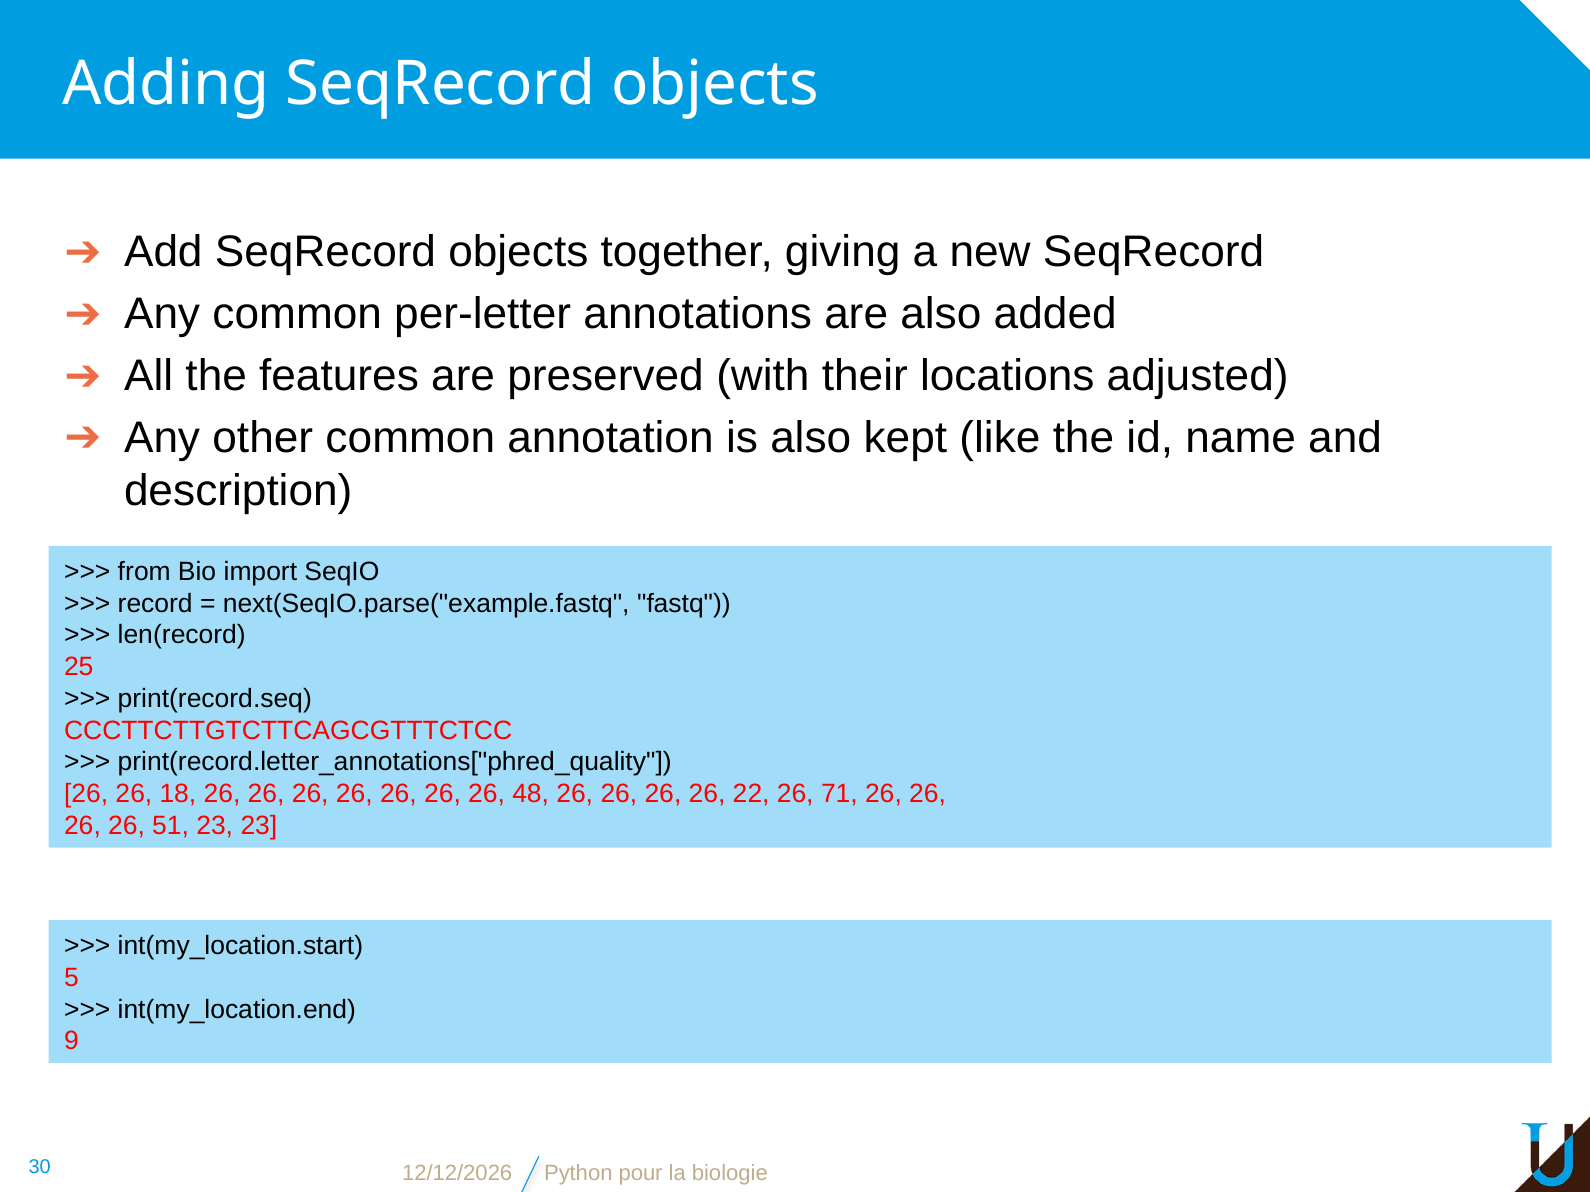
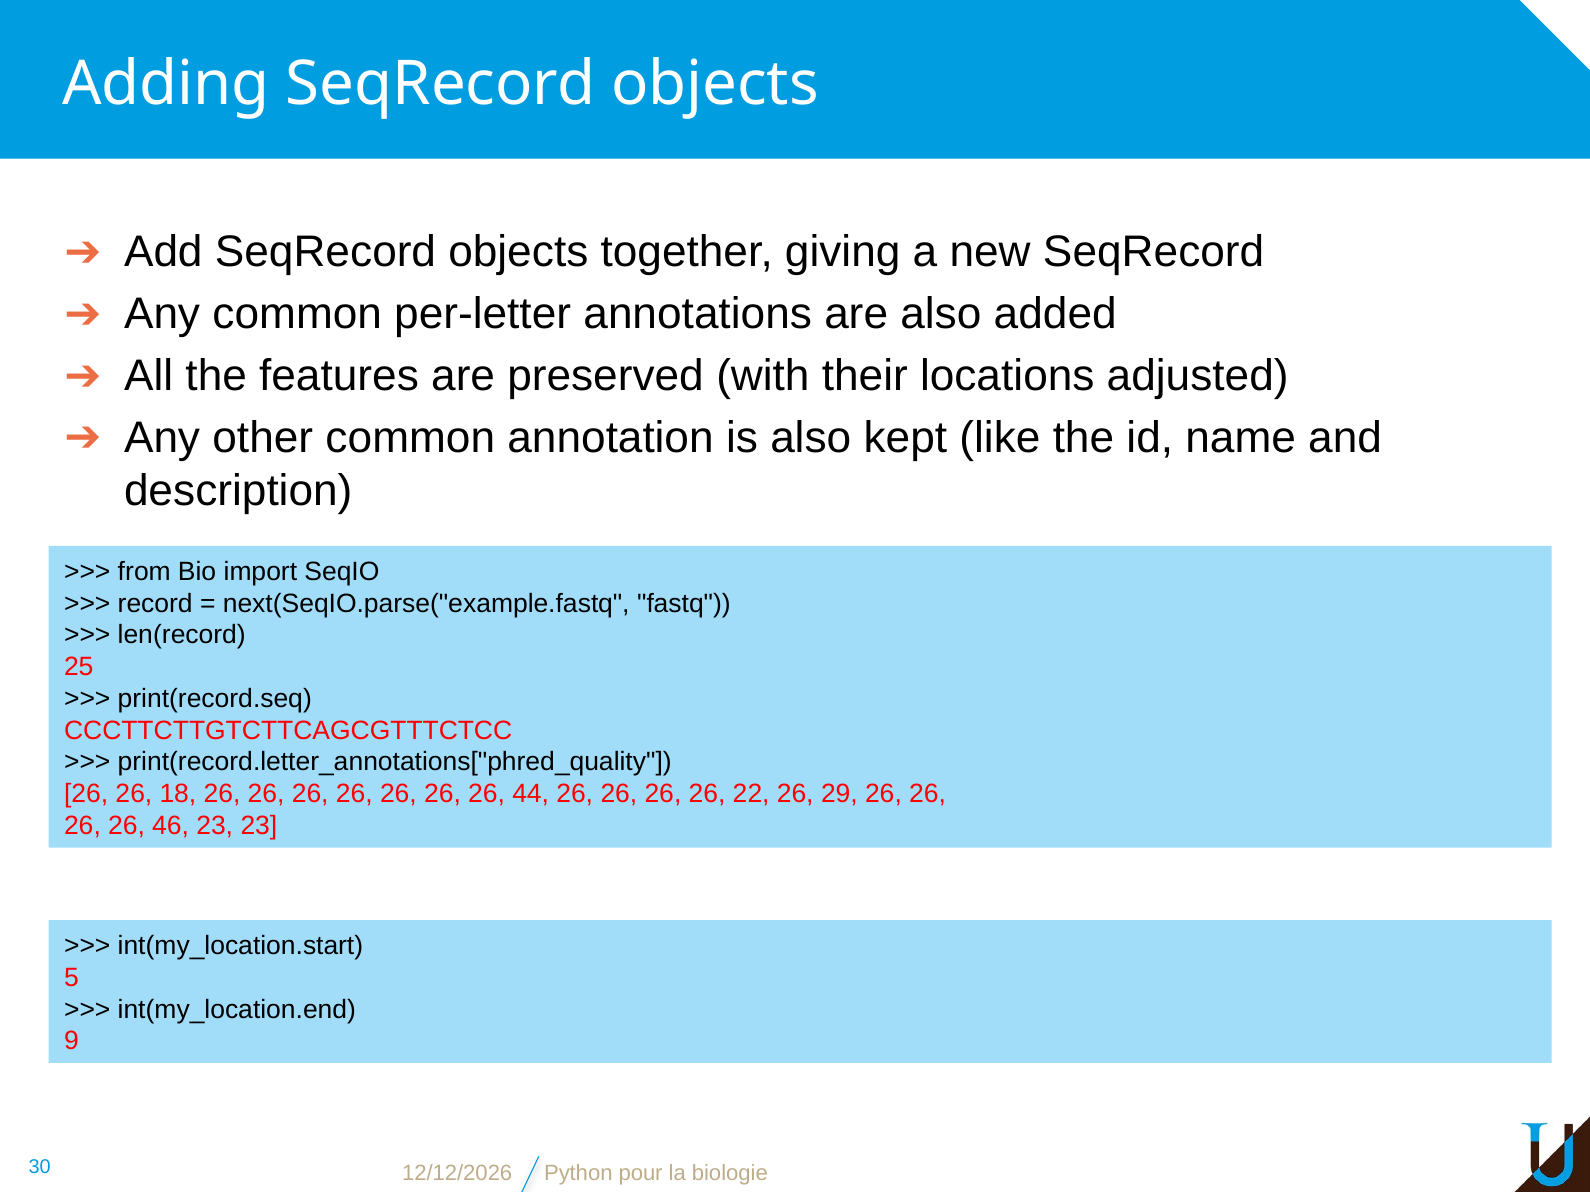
48: 48 -> 44
71: 71 -> 29
51: 51 -> 46
